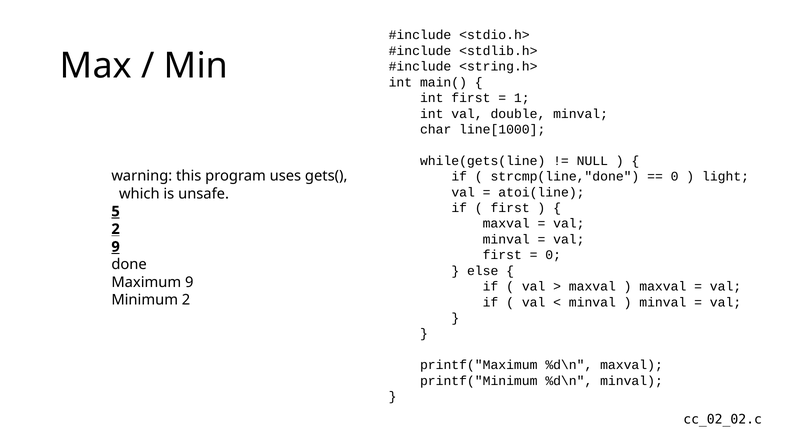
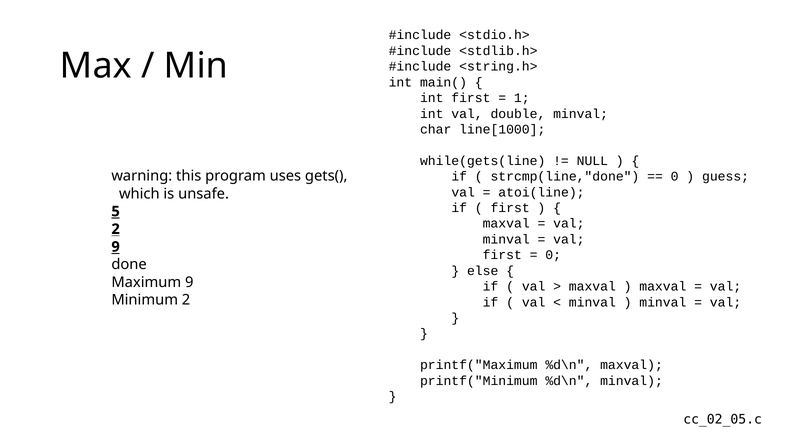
light: light -> guess
cc_02_02.c: cc_02_02.c -> cc_02_05.c
